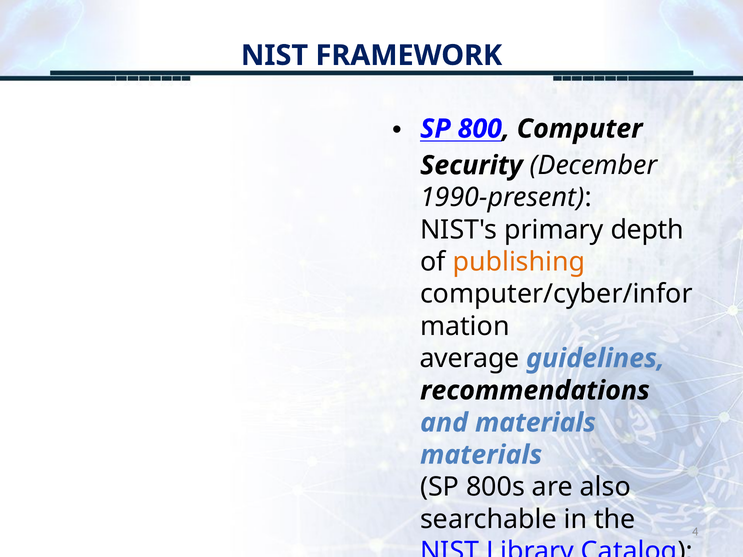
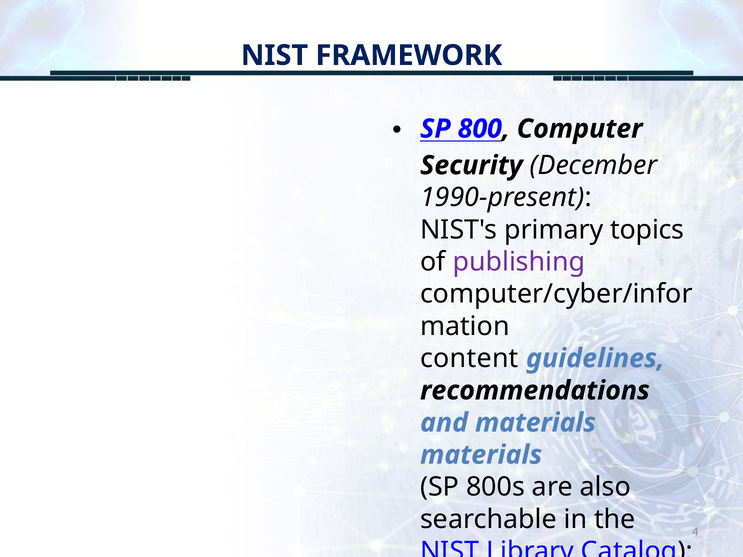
depth: depth -> topics
publishing colour: orange -> purple
average: average -> content
